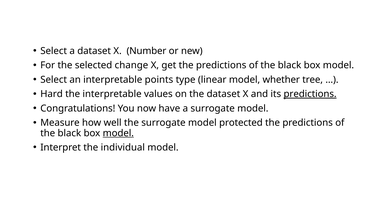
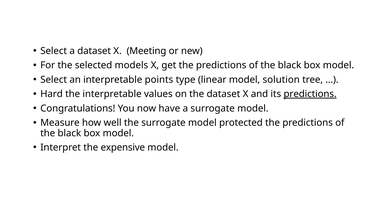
Number: Number -> Meeting
change: change -> models
whether: whether -> solution
model at (118, 133) underline: present -> none
individual: individual -> expensive
